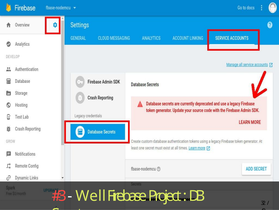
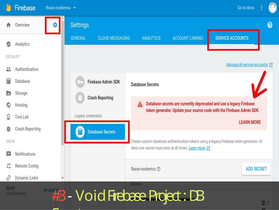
Well: Well -> Void
